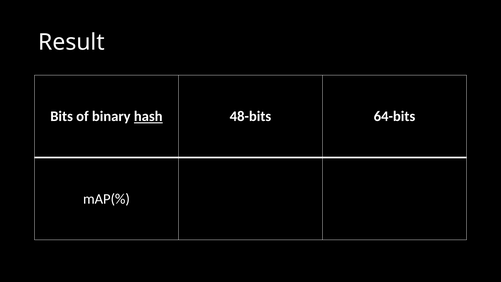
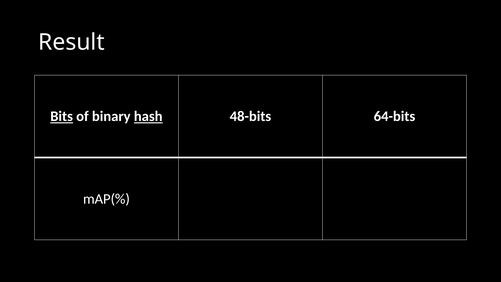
Bits underline: none -> present
